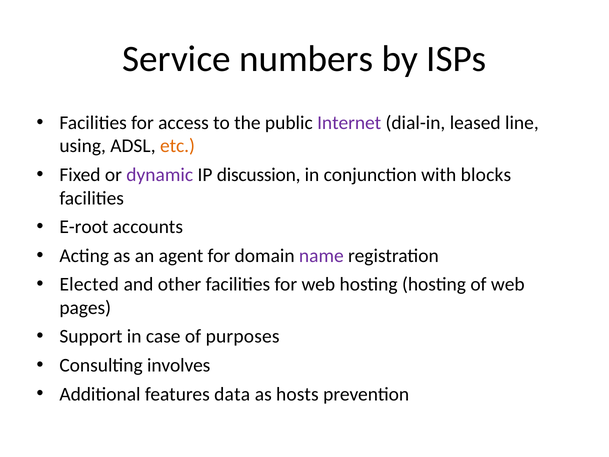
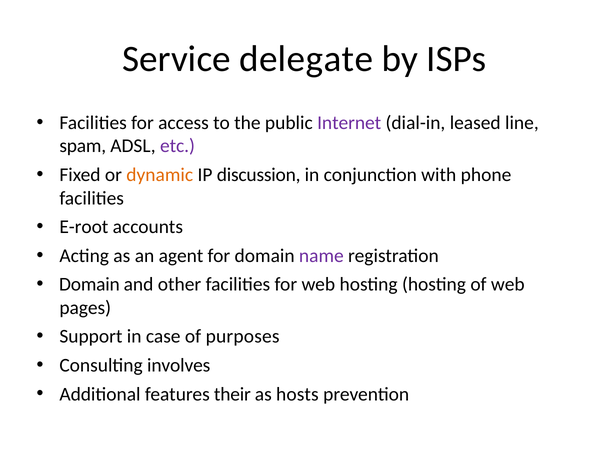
numbers: numbers -> delegate
using: using -> spam
etc colour: orange -> purple
dynamic colour: purple -> orange
blocks: blocks -> phone
Elected at (89, 284): Elected -> Domain
data: data -> their
